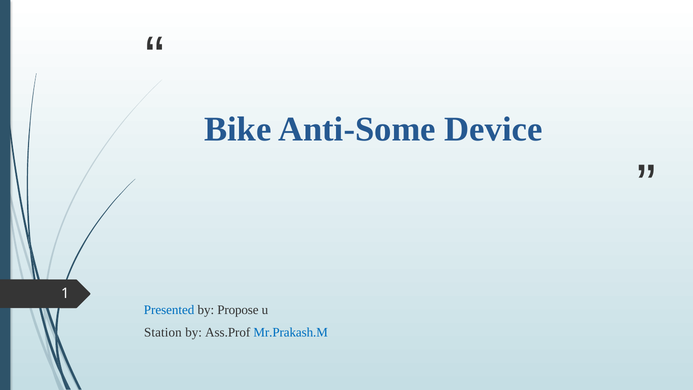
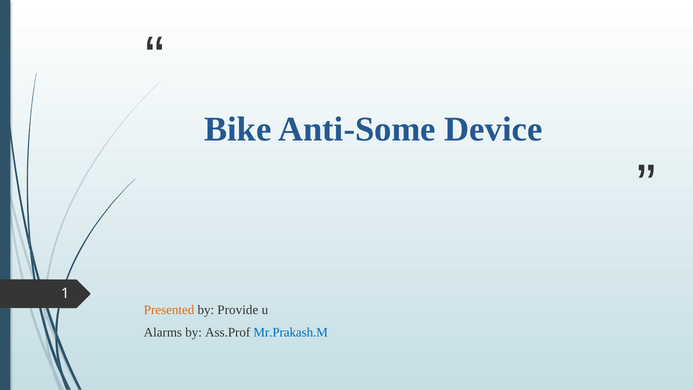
Presented colour: blue -> orange
Propose: Propose -> Provide
Station: Station -> Alarms
